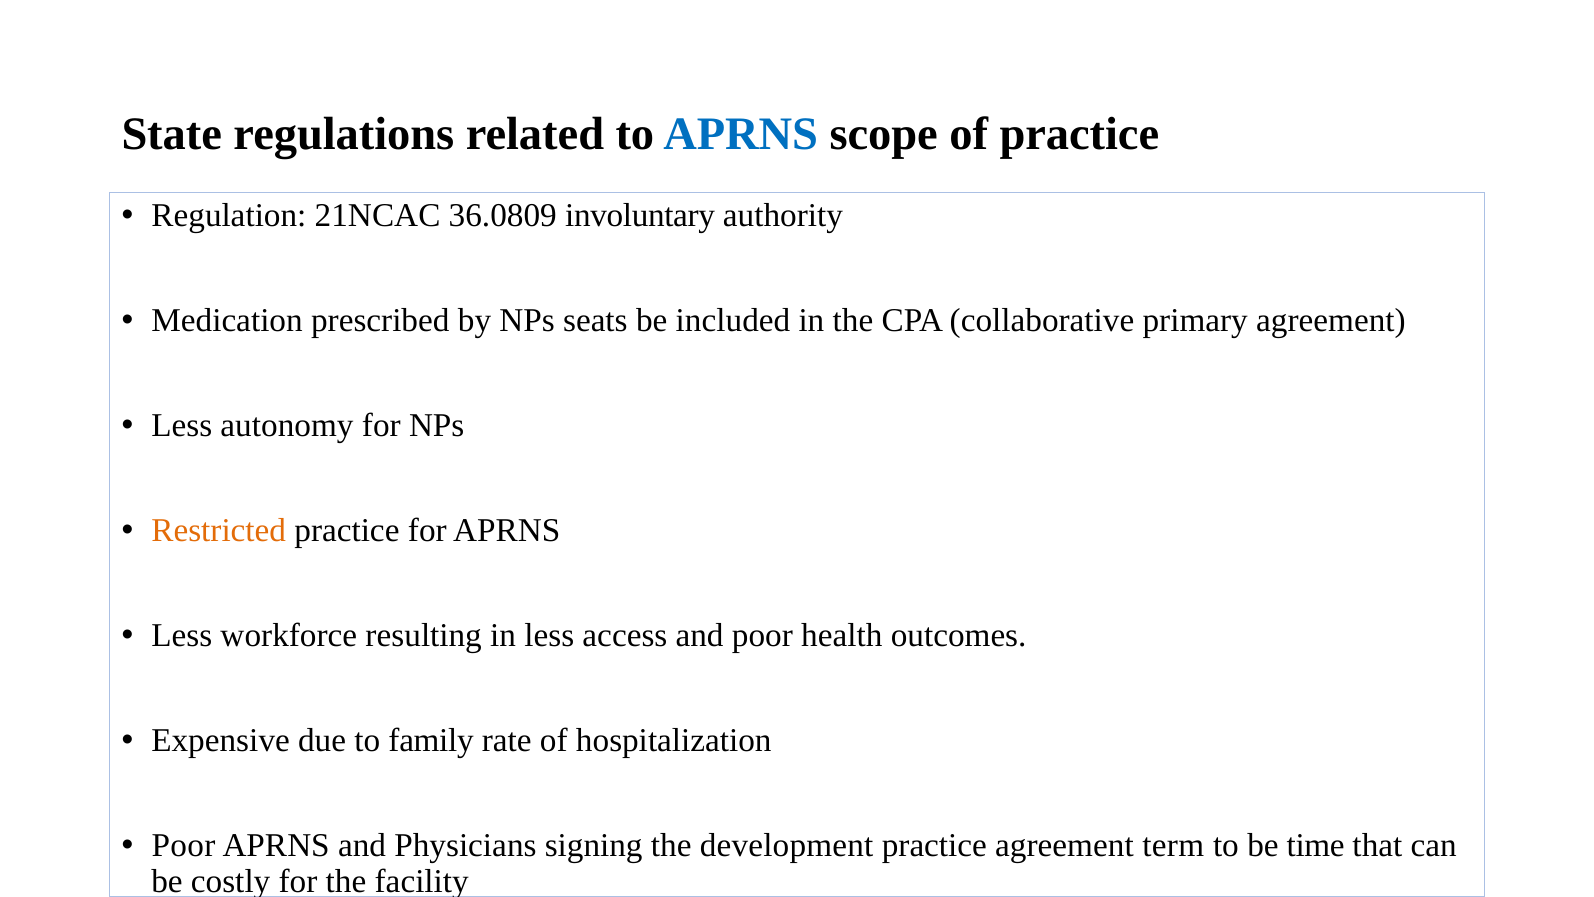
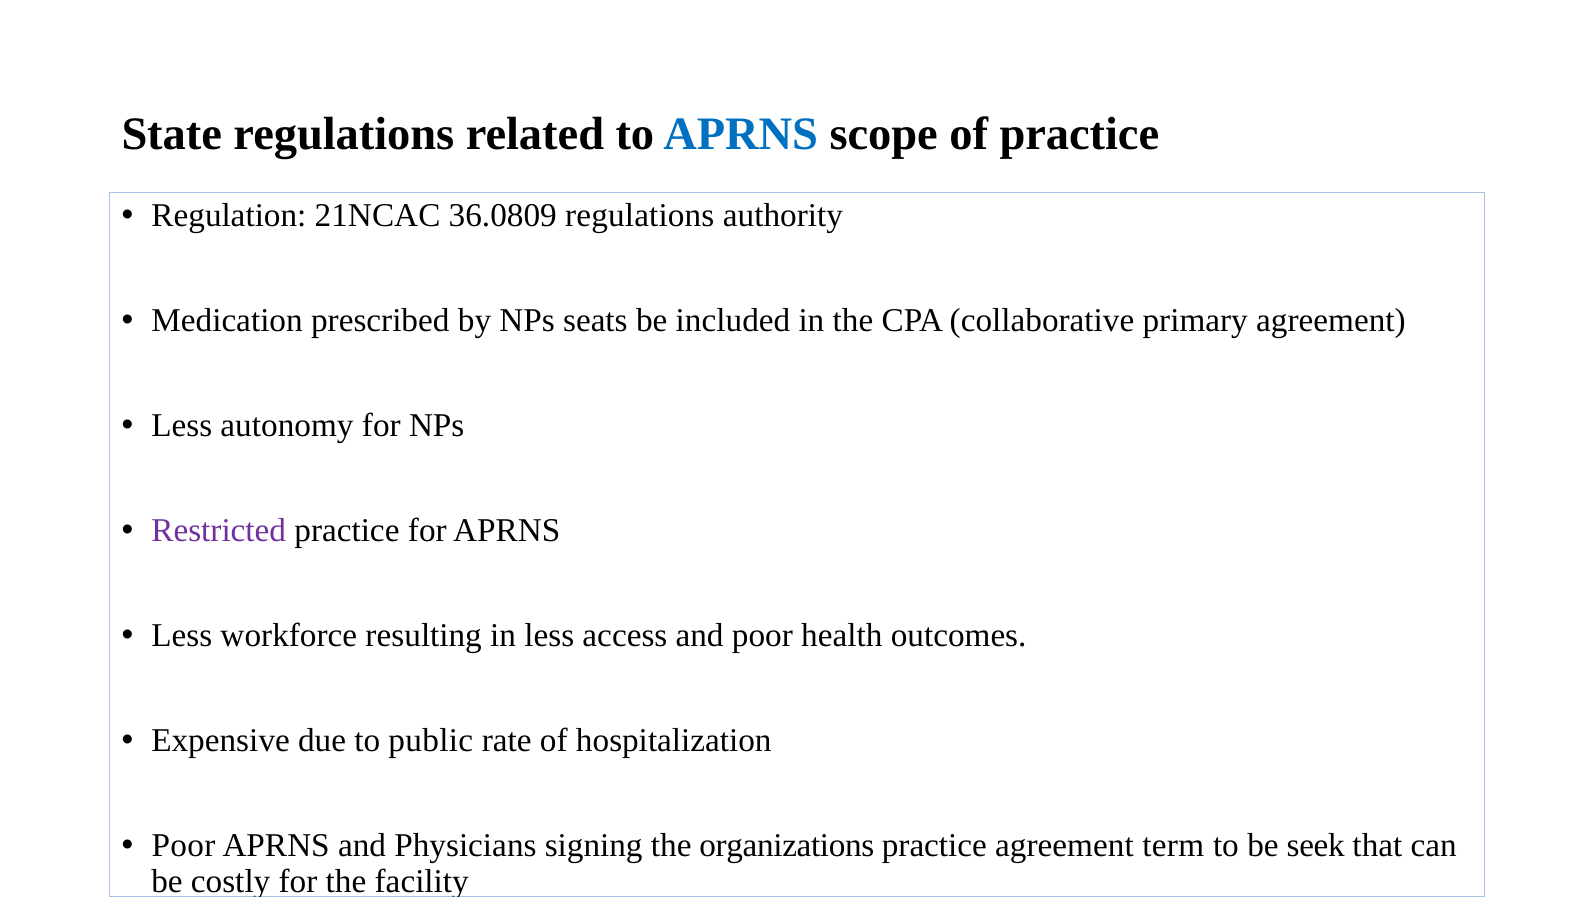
36.0809 involuntary: involuntary -> regulations
Restricted colour: orange -> purple
family: family -> public
development: development -> organizations
time: time -> seek
